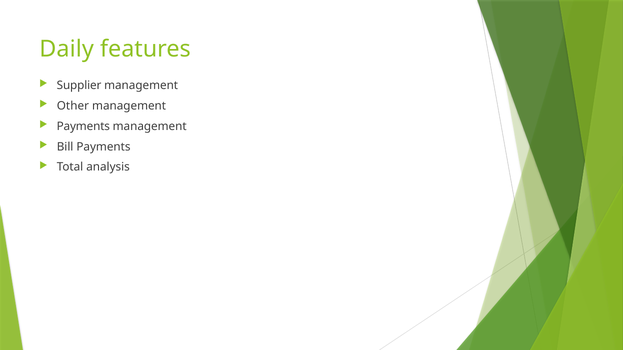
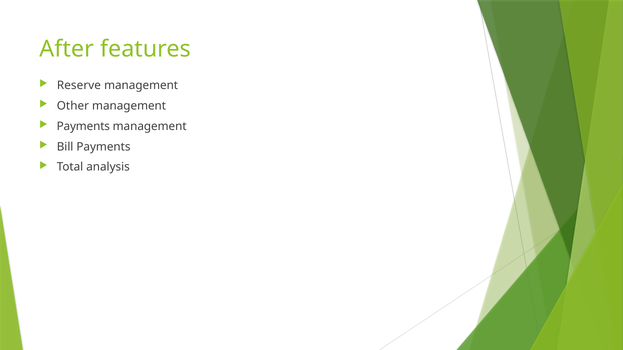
Daily: Daily -> After
Supplier: Supplier -> Reserve
